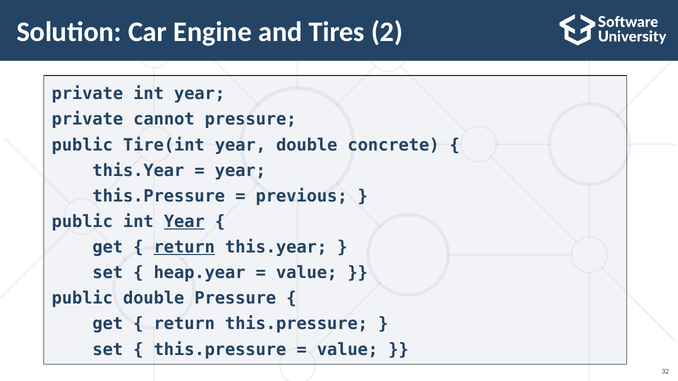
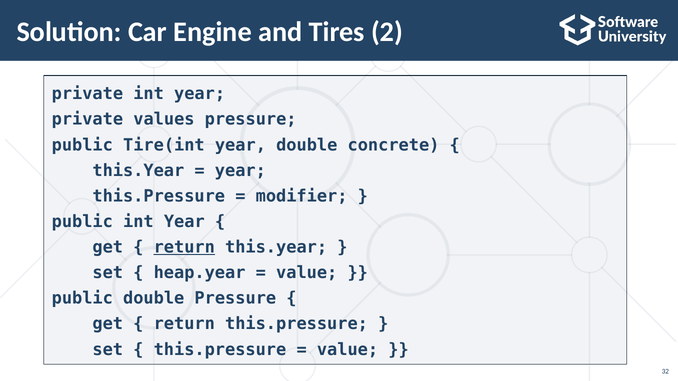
cannot: cannot -> values
previous: previous -> modifier
Year at (184, 222) underline: present -> none
